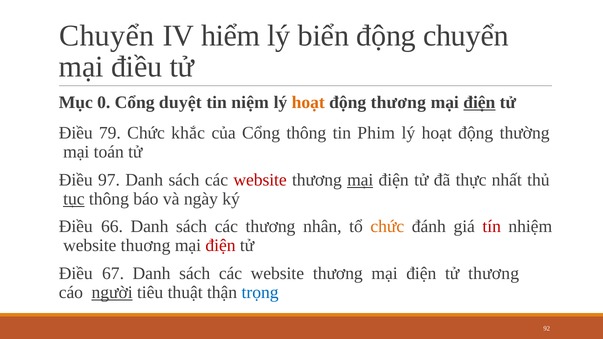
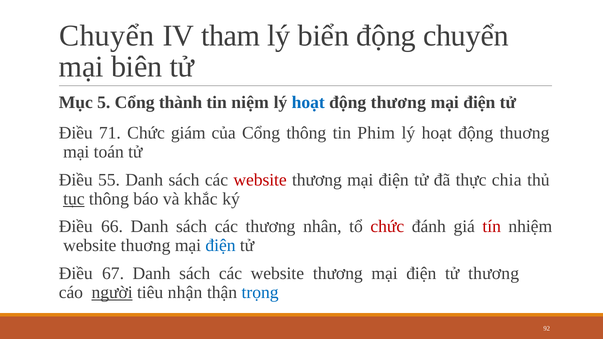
hiểm: hiểm -> tham
mại điều: điều -> biên
0: 0 -> 5
duyệt: duyệt -> thành
hoạt at (308, 103) colour: orange -> blue
điện at (479, 103) underline: present -> none
79: 79 -> 71
khắc: khắc -> giám
động thường: thường -> thuơng
97: 97 -> 55
mại at (360, 180) underline: present -> none
nhất: nhất -> chia
ngày: ngày -> khắc
chức at (387, 227) colour: orange -> red
điện at (220, 246) colour: red -> blue
thuật: thuật -> nhận
